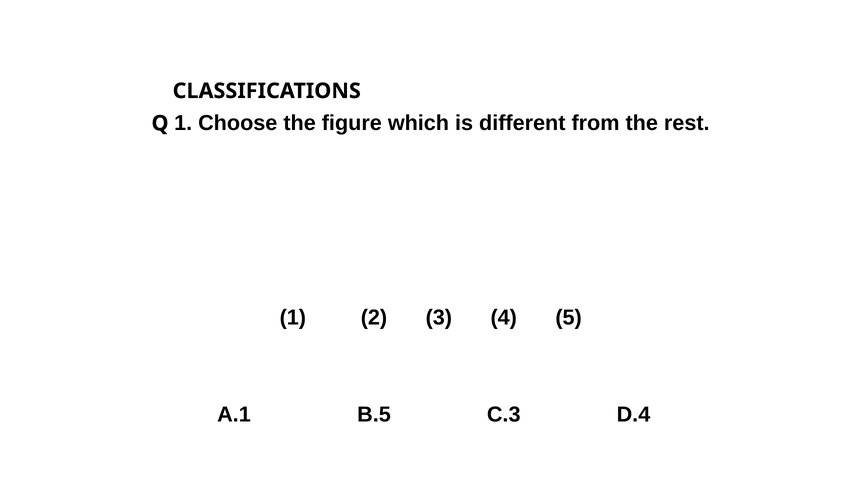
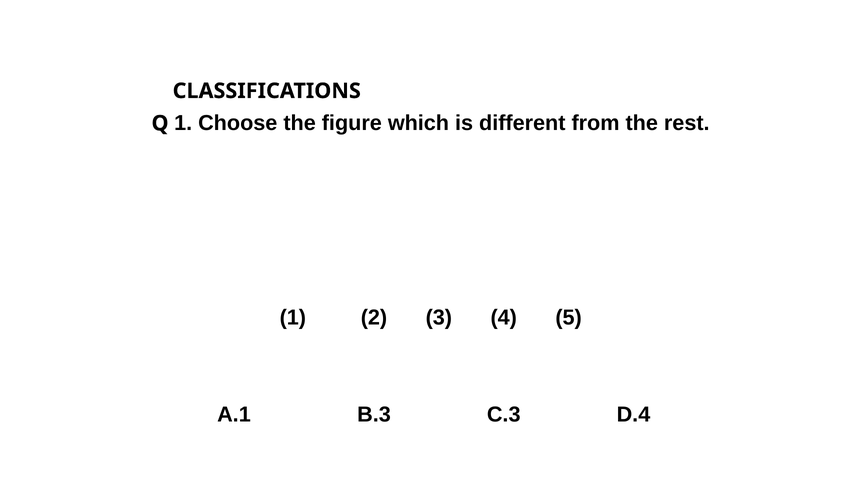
B.5: B.5 -> B.3
